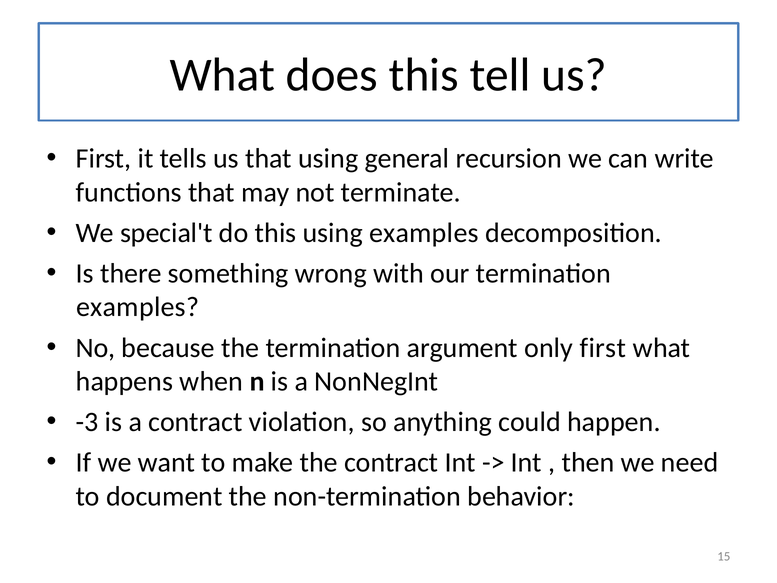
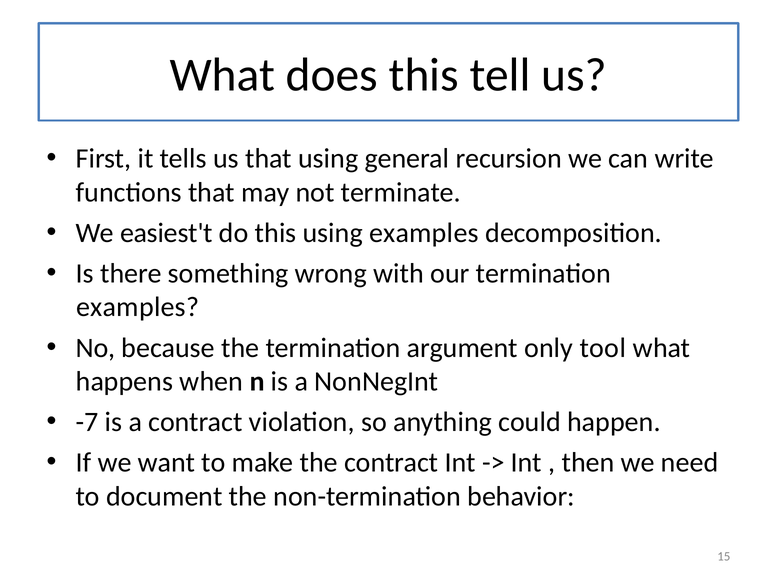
special't: special't -> easiest't
only first: first -> tool
-3: -3 -> -7
